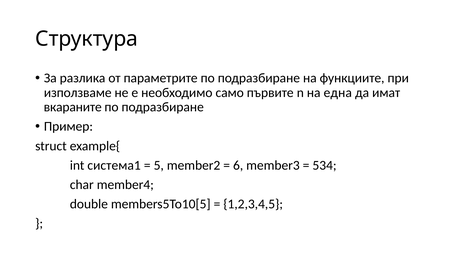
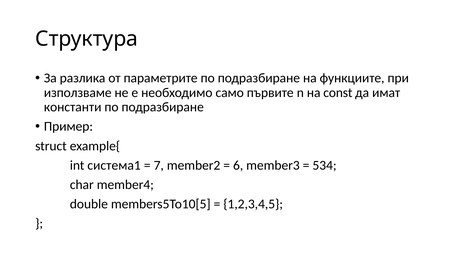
една: една -> const
вкараните: вкараните -> константи
5: 5 -> 7
